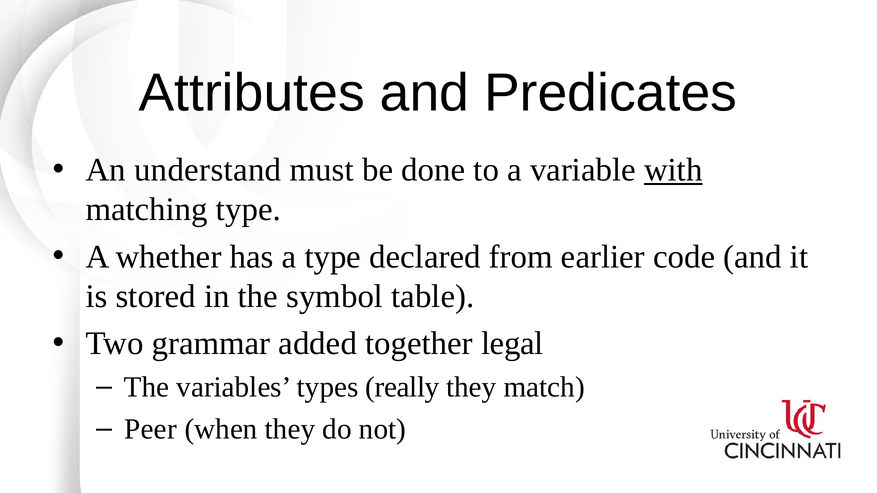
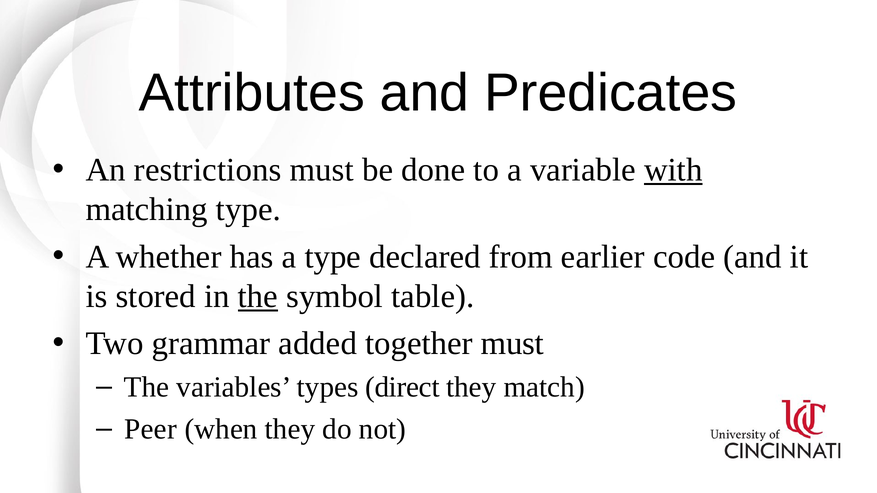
understand: understand -> restrictions
the at (258, 296) underline: none -> present
together legal: legal -> must
really: really -> direct
